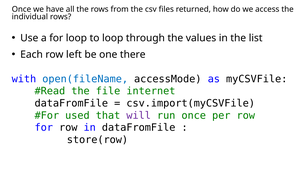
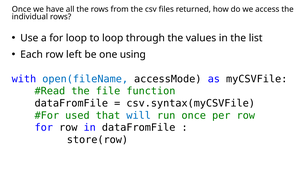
there: there -> using
internet: internet -> function
csv.import(myCSVFile: csv.import(myCSVFile -> csv.syntax(myCSVFile
will colour: purple -> blue
